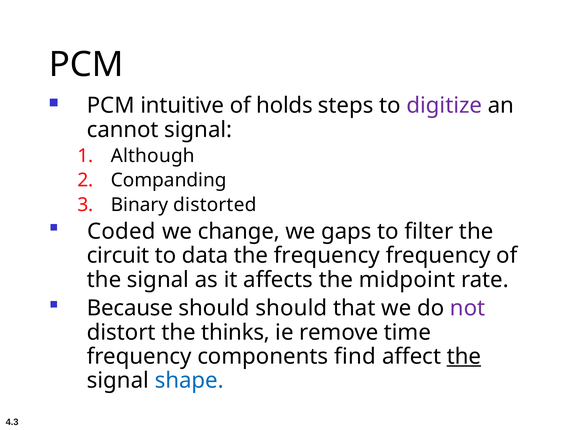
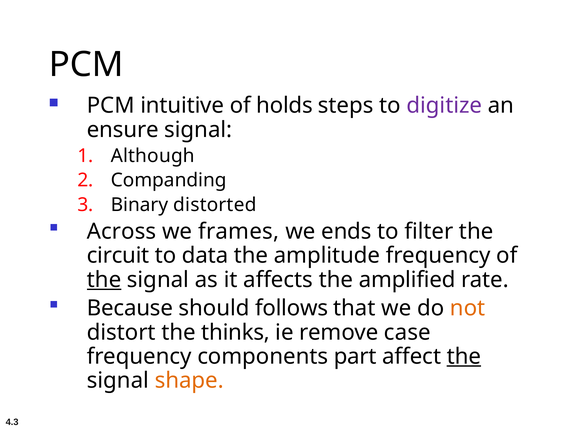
cannot: cannot -> ensure
Coded: Coded -> Across
change: change -> frames
gaps: gaps -> ends
the frequency: frequency -> amplitude
the at (104, 280) underline: none -> present
midpoint: midpoint -> amplified
should should: should -> follows
not colour: purple -> orange
time: time -> case
find: find -> part
shape colour: blue -> orange
